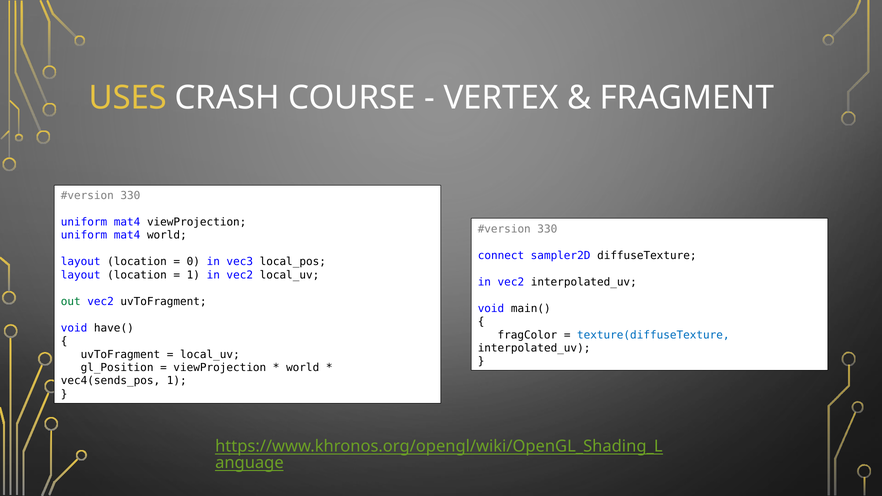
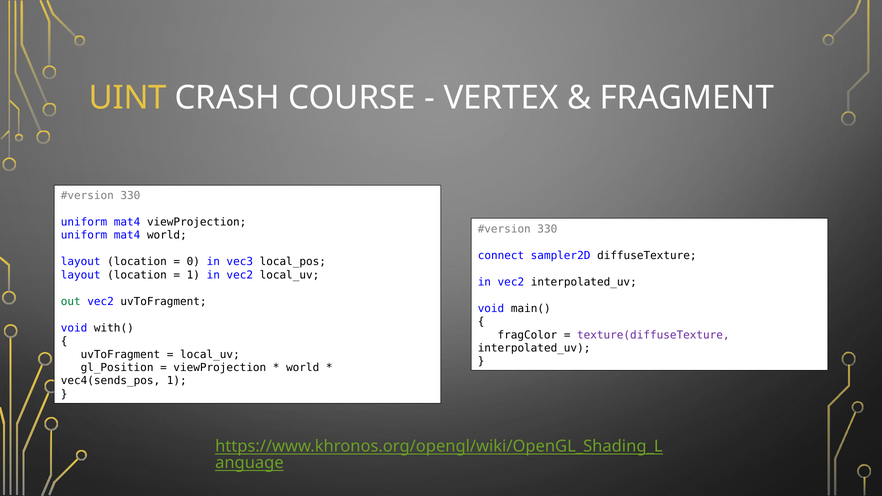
USES: USES -> UINT
have(: have( -> with(
texture(diffuseTexture colour: blue -> purple
